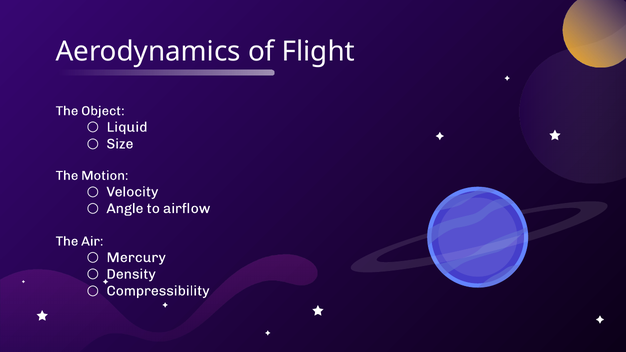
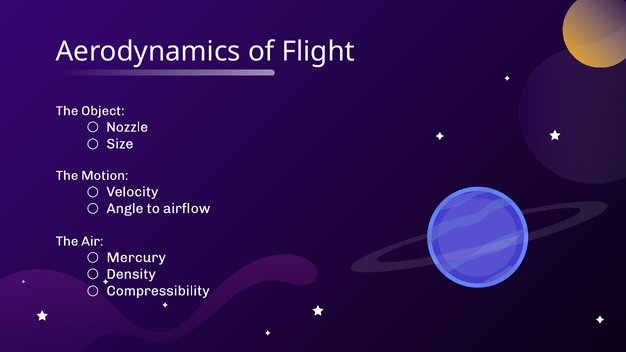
Liquid: Liquid -> Nozzle
